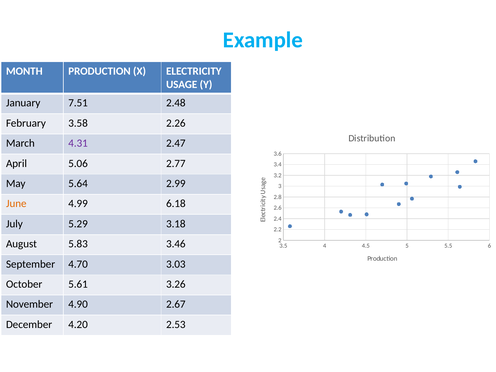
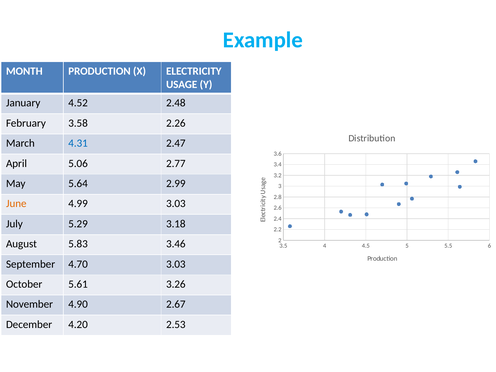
7.51: 7.51 -> 4.52
4.31 colour: purple -> blue
4.99 6.18: 6.18 -> 3.03
